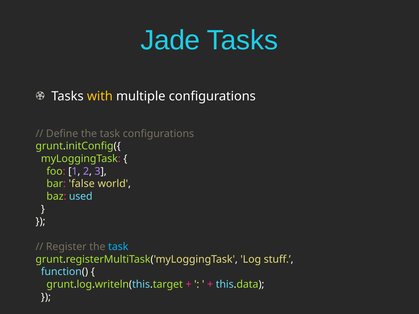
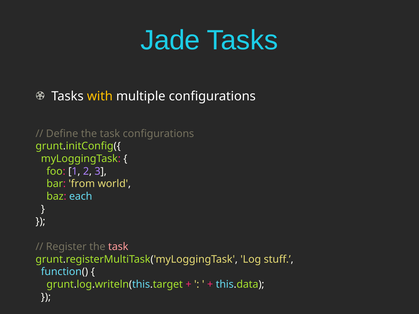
false: false -> from
used: used -> each
task at (118, 247) colour: light blue -> pink
